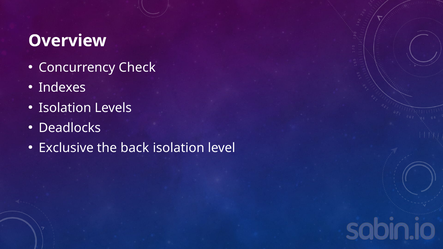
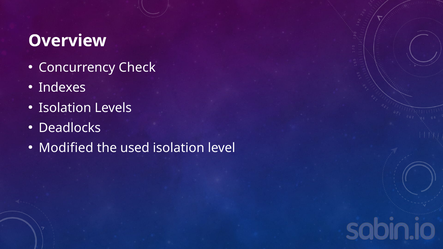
Exclusive: Exclusive -> Modified
back: back -> used
